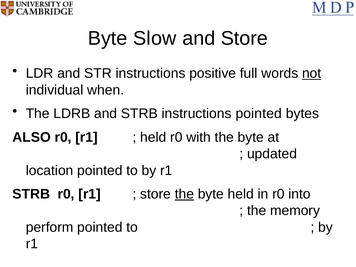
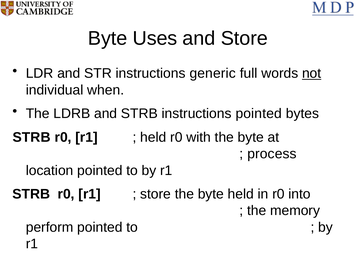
Slow: Slow -> Uses
positive: positive -> generic
ALSO at (32, 137): ALSO -> STRB
updated: updated -> process
the at (184, 194) underline: present -> none
